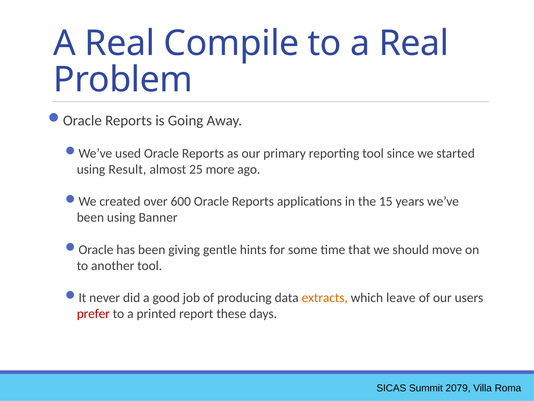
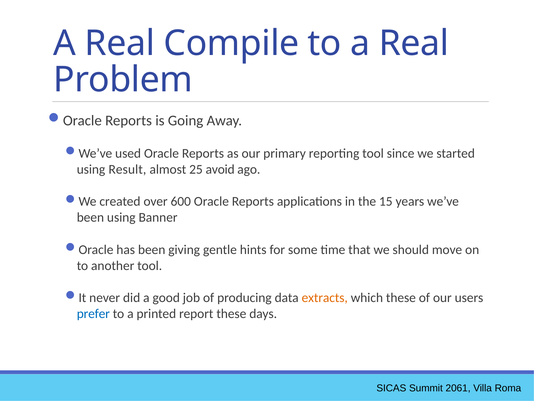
more: more -> avoid
which leave: leave -> these
prefer colour: red -> blue
2079: 2079 -> 2061
